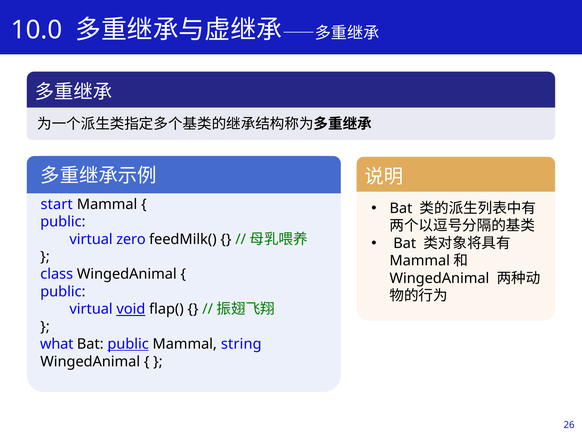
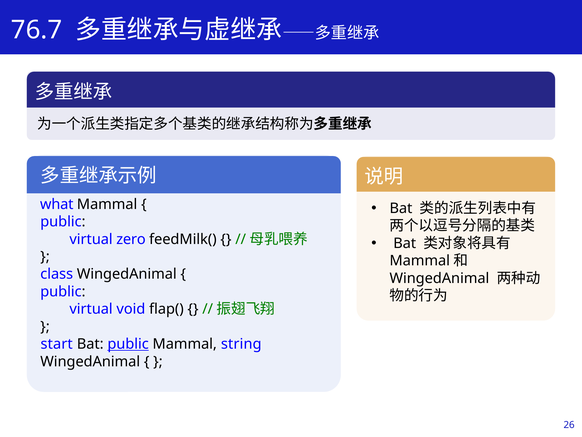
10.0: 10.0 -> 76.7
start: start -> what
void underline: present -> none
what: what -> start
